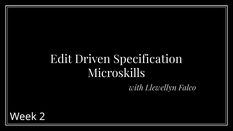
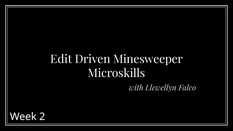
Specification: Specification -> Minesweeper
